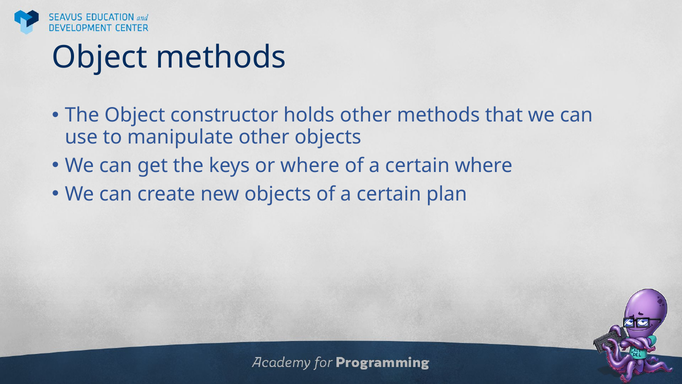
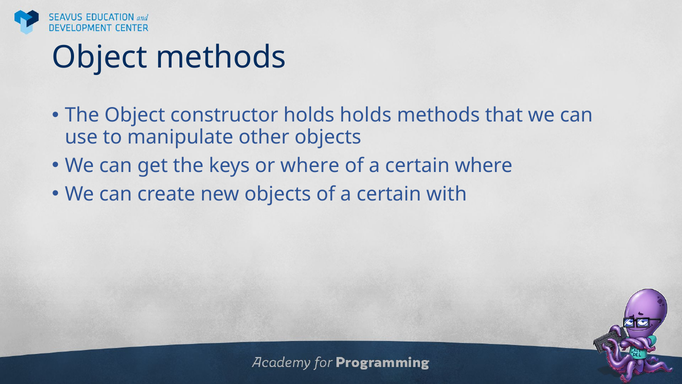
holds other: other -> holds
plan: plan -> with
